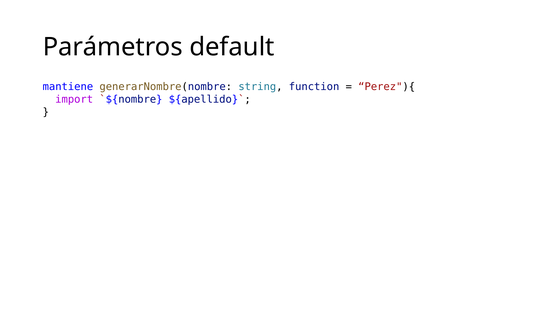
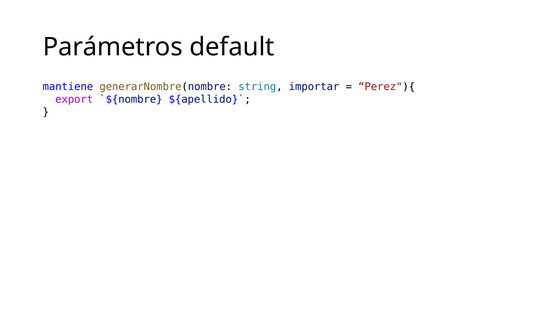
function: function -> importar
import: import -> export
